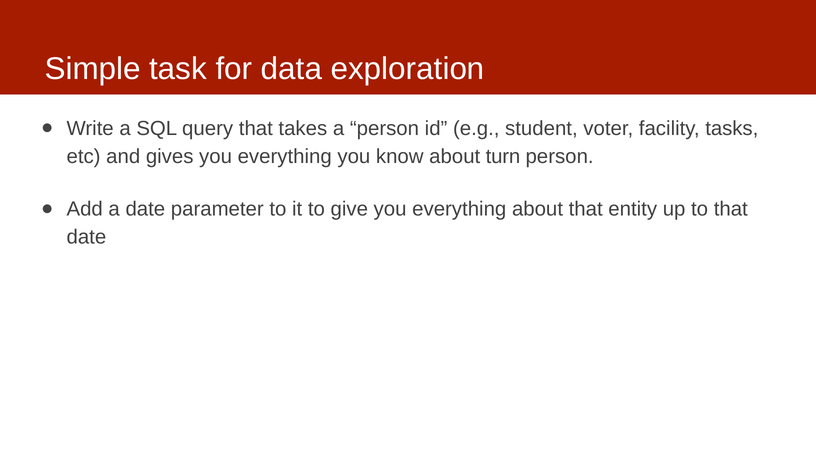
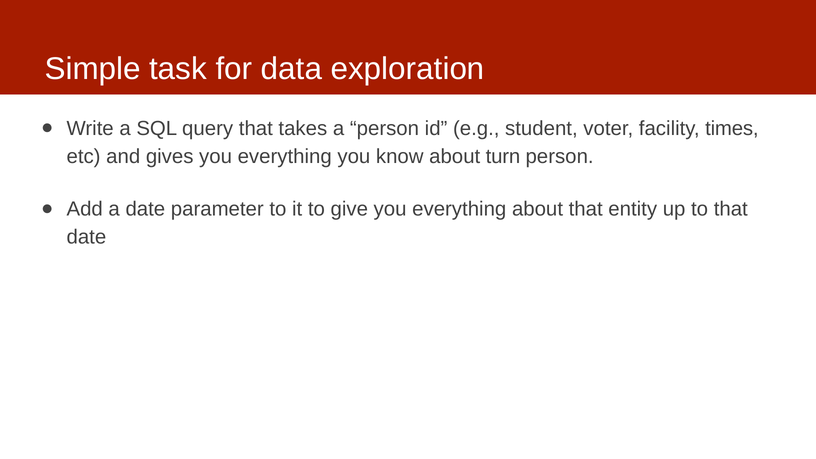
tasks: tasks -> times
